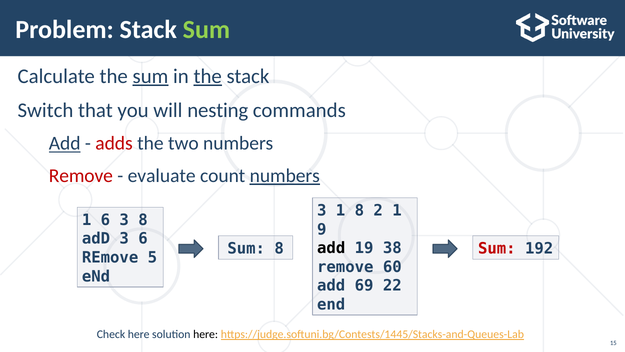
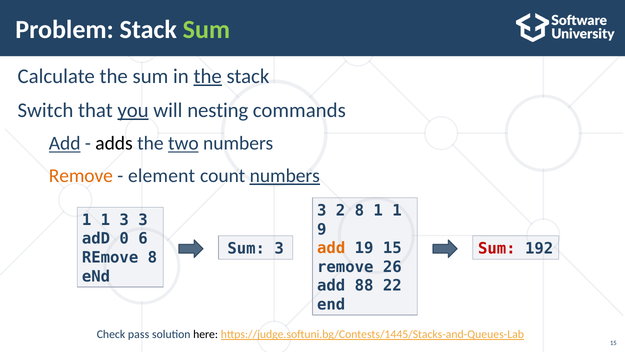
sum at (150, 76) underline: present -> none
you underline: none -> present
adds colour: red -> black
two underline: none -> present
Remove at (81, 176) colour: red -> orange
evaluate: evaluate -> element
3 1: 1 -> 2
8 2: 2 -> 1
6 at (105, 220): 6 -> 1
3 8: 8 -> 3
adD 3: 3 -> 0
add at (331, 248) colour: black -> orange
19 38: 38 -> 15
Sum 8: 8 -> 3
REmove 5: 5 -> 8
60: 60 -> 26
69: 69 -> 88
Check here: here -> pass
